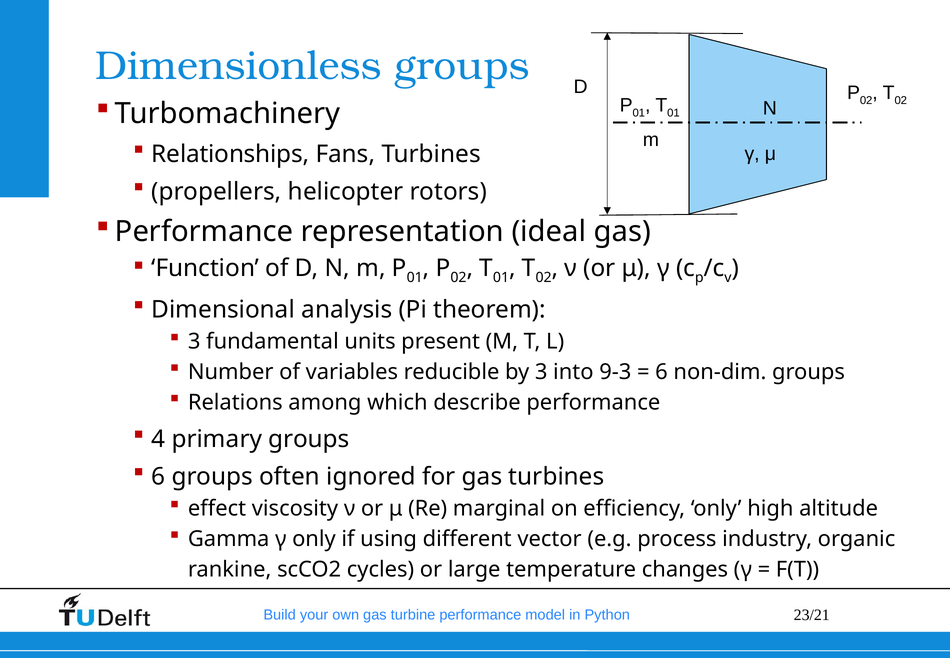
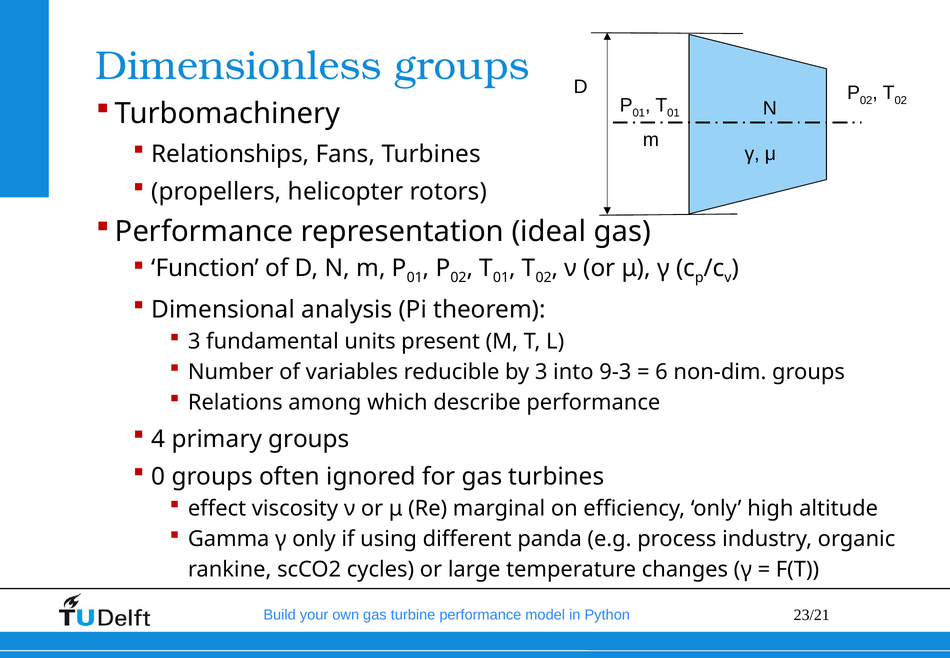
6 at (158, 477): 6 -> 0
vector: vector -> panda
